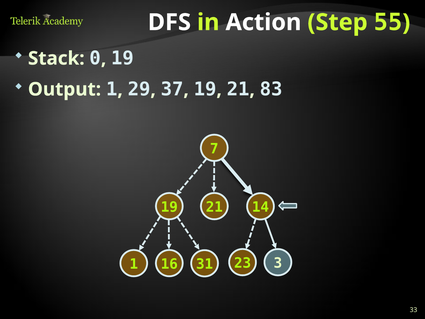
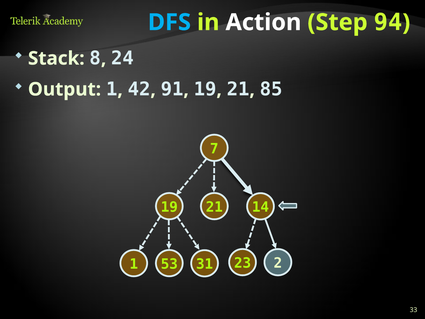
DFS colour: white -> light blue
55: 55 -> 94
0: 0 -> 8
19 at (123, 58): 19 -> 24
29: 29 -> 42
37: 37 -> 91
83: 83 -> 85
3: 3 -> 2
16: 16 -> 53
